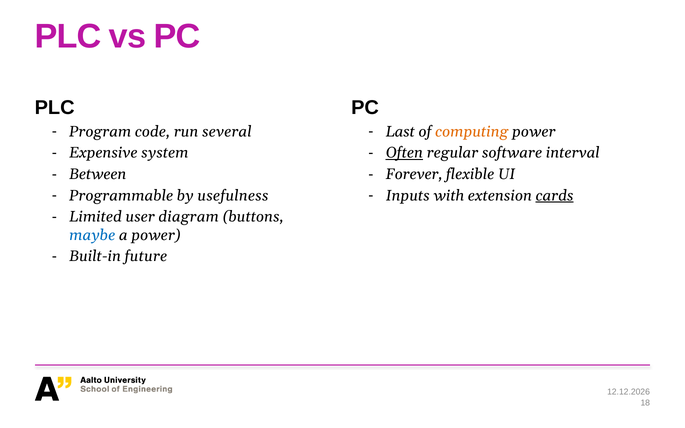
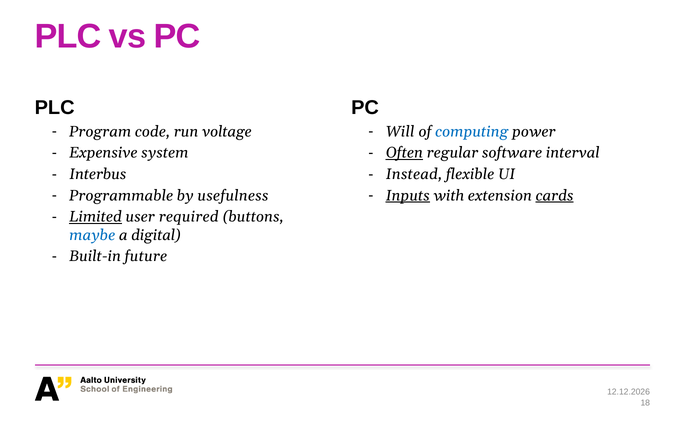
several: several -> voltage
Last: Last -> Will
computing colour: orange -> blue
Between: Between -> Interbus
Forever: Forever -> Instead
Inputs underline: none -> present
Limited underline: none -> present
diagram: diagram -> required
a power: power -> digital
